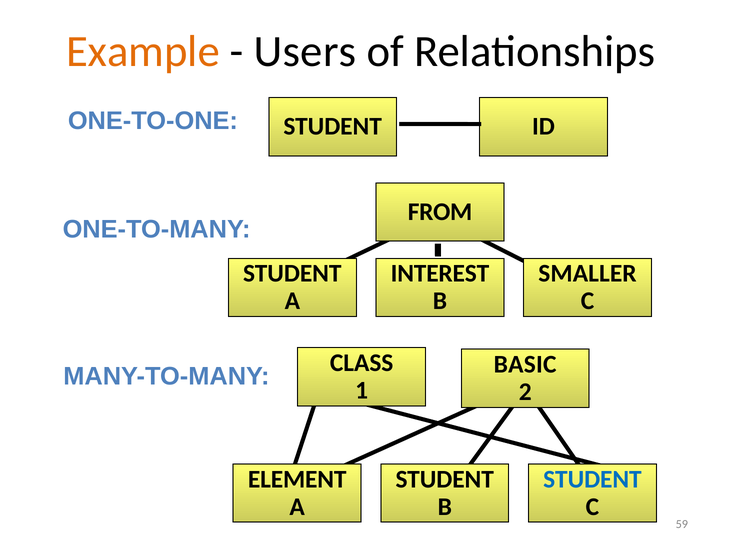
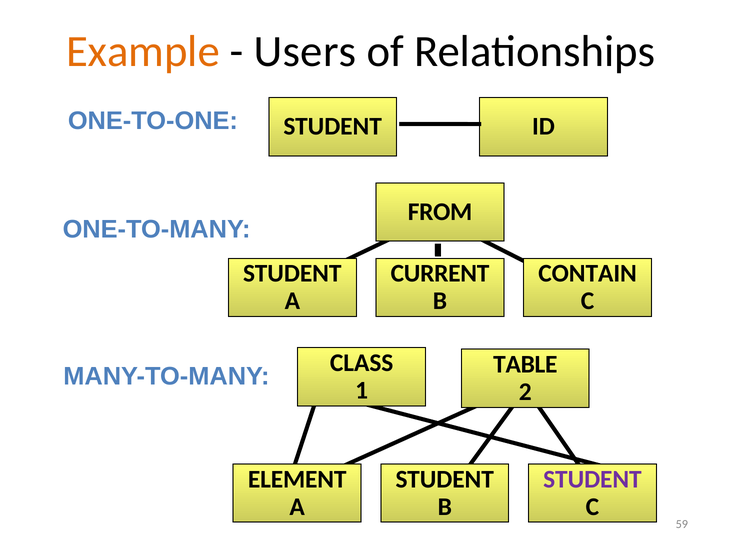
INTEREST: INTEREST -> CURRENT
SMALLER: SMALLER -> CONTAIN
BASIC: BASIC -> TABLE
STUDENT at (592, 479) colour: blue -> purple
